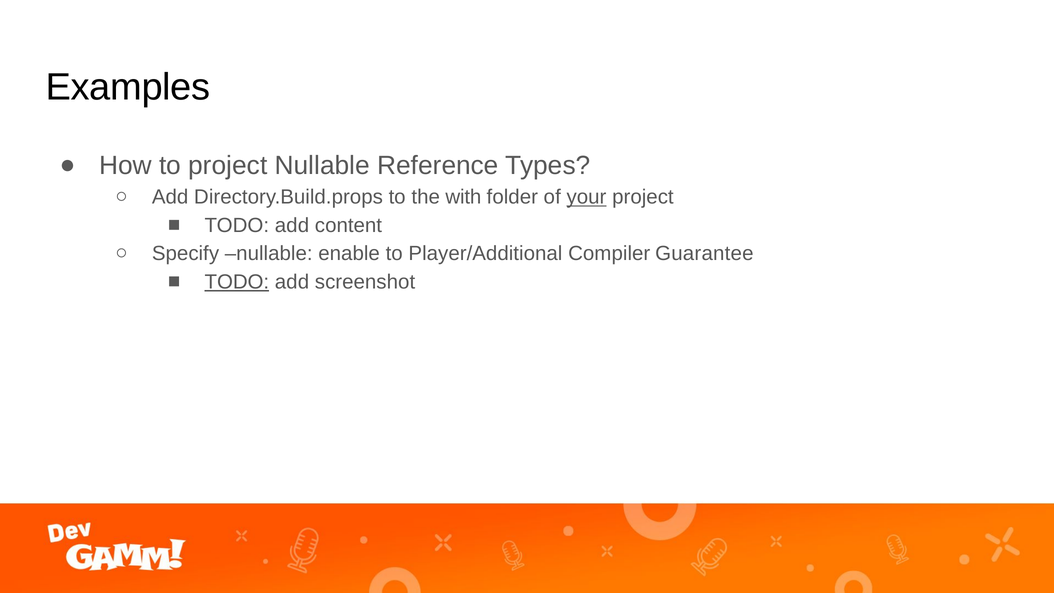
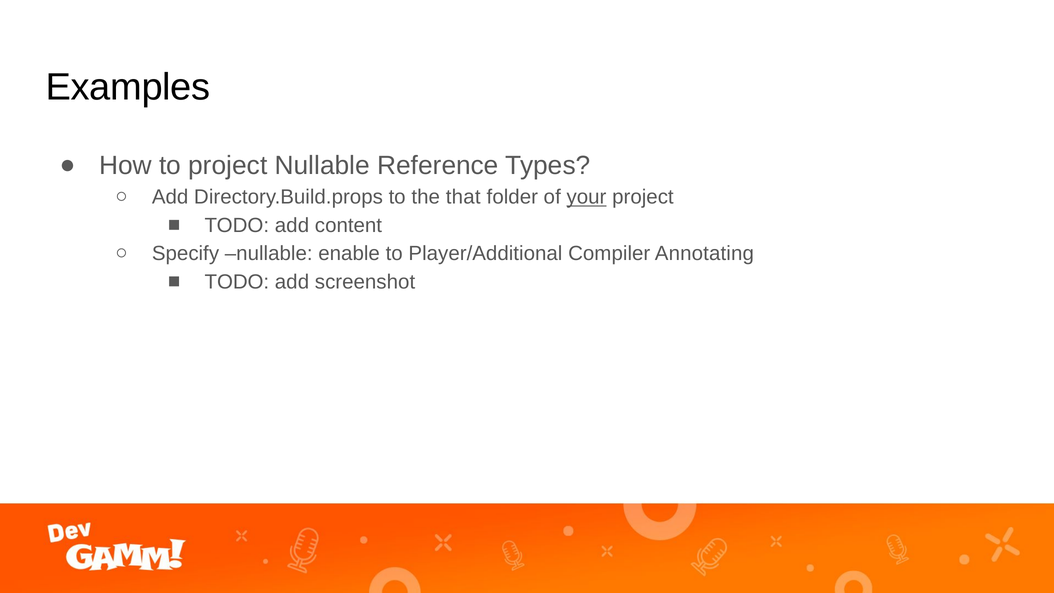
with: with -> that
Guarantee: Guarantee -> Annotating
TODO at (237, 282) underline: present -> none
